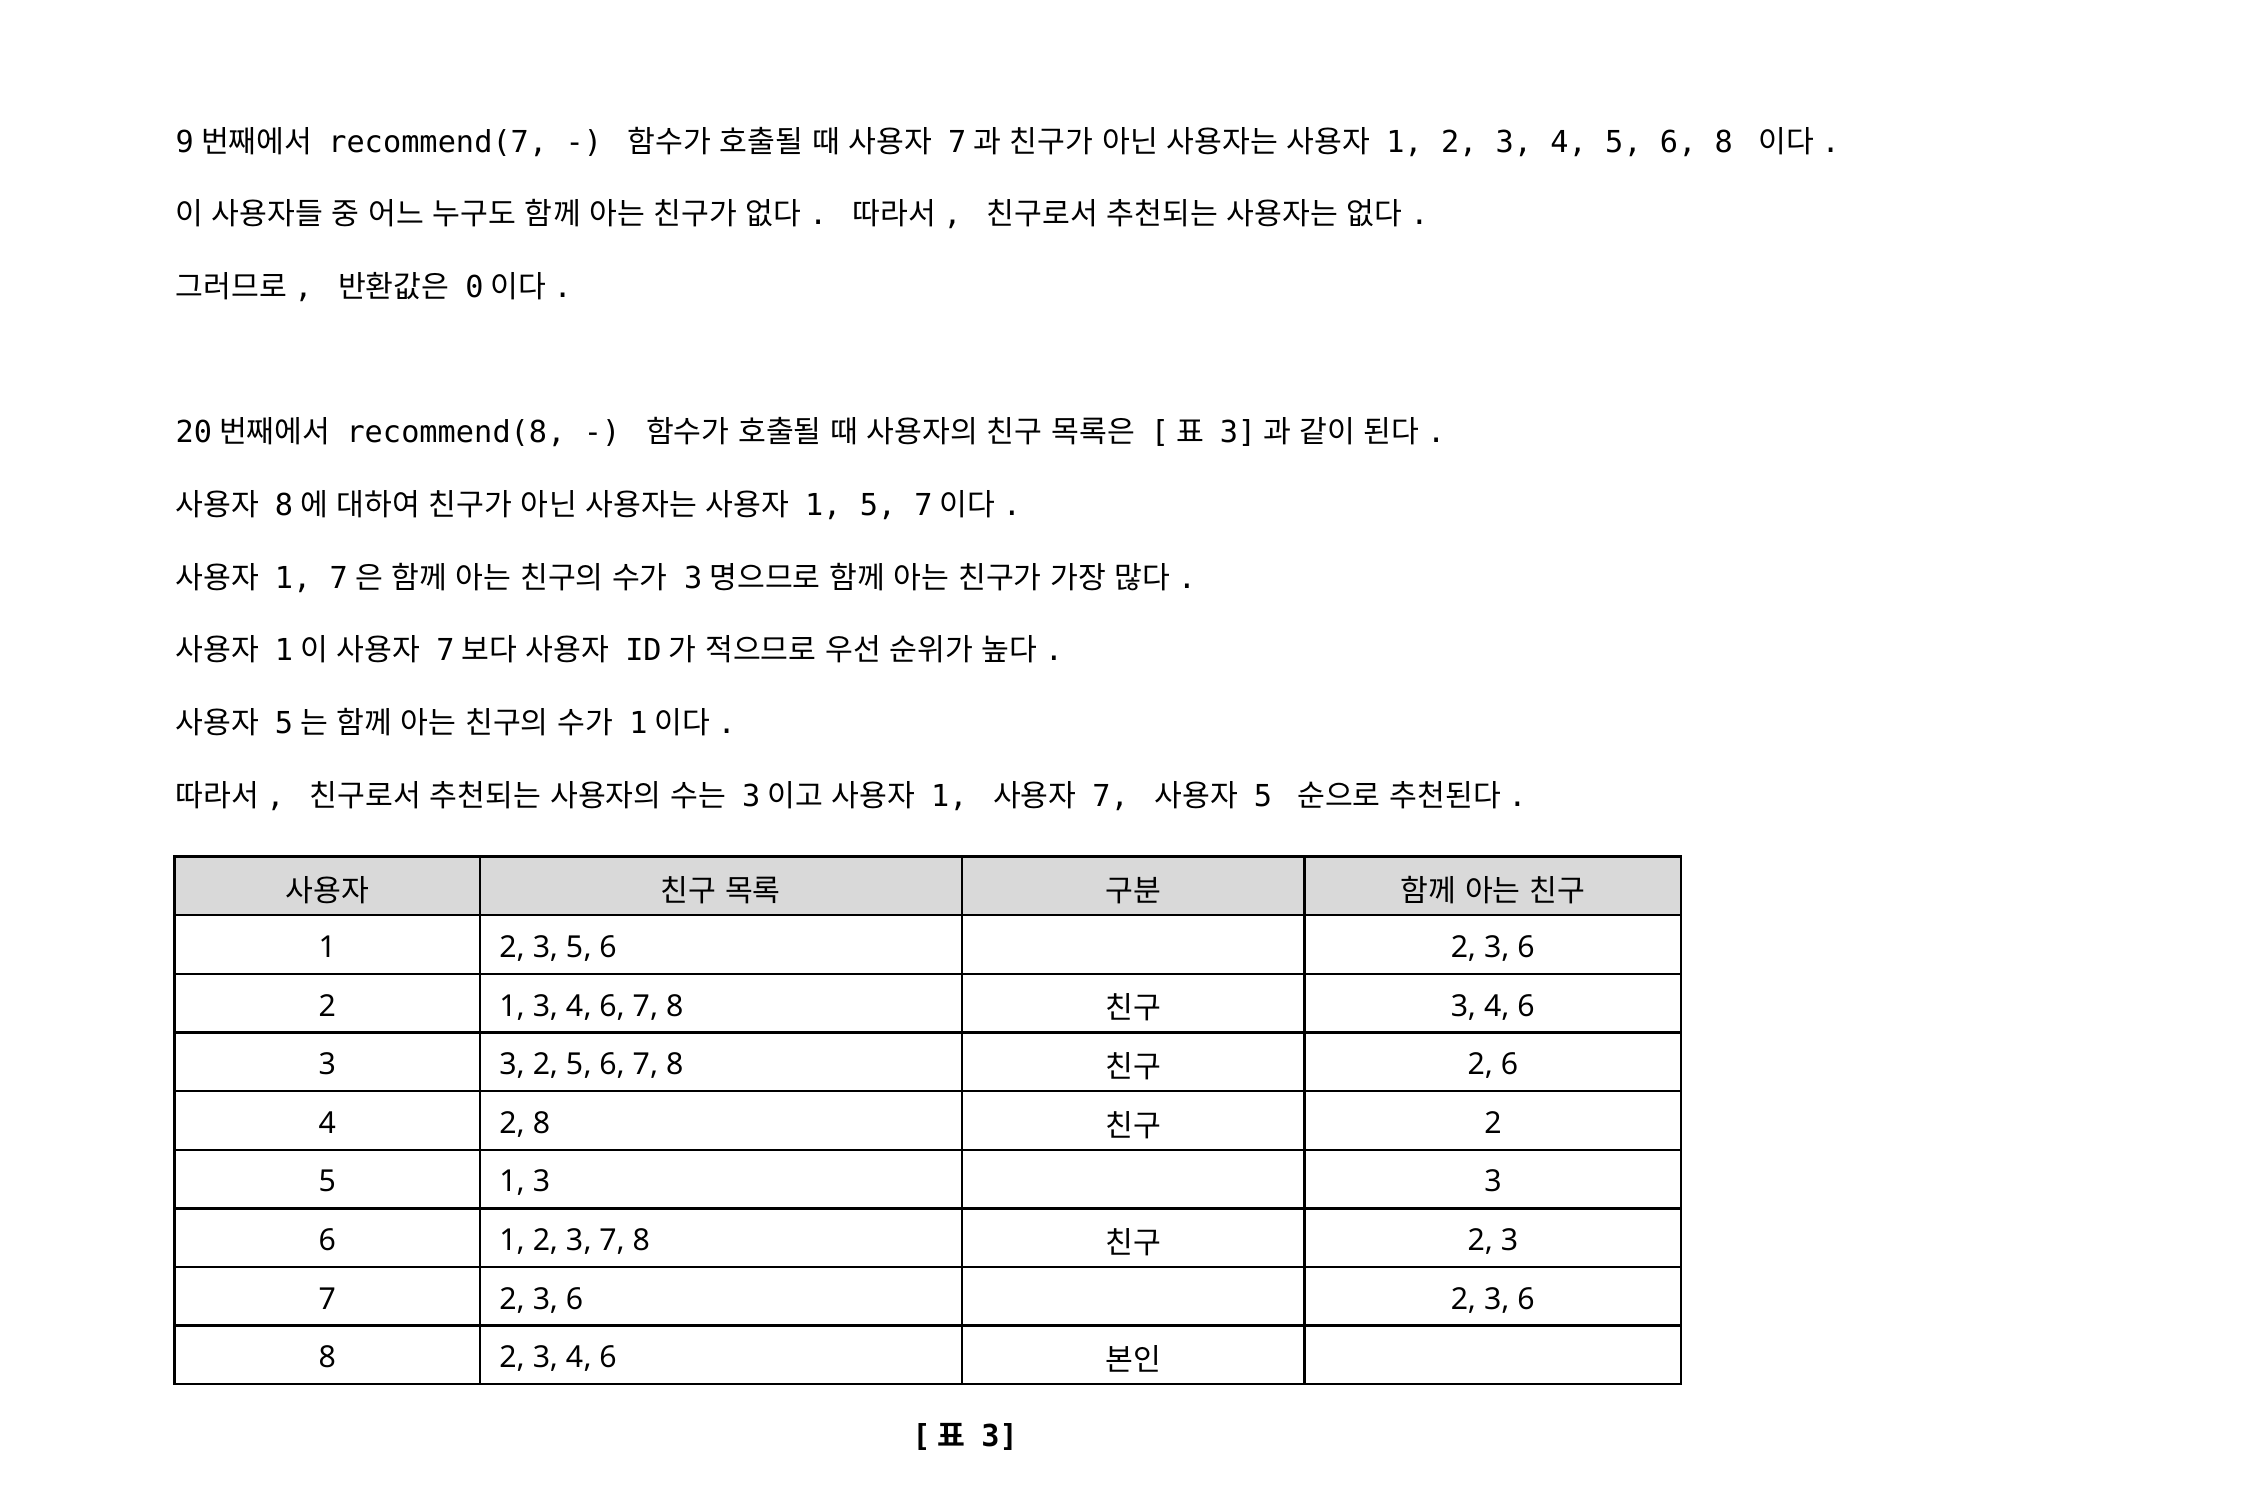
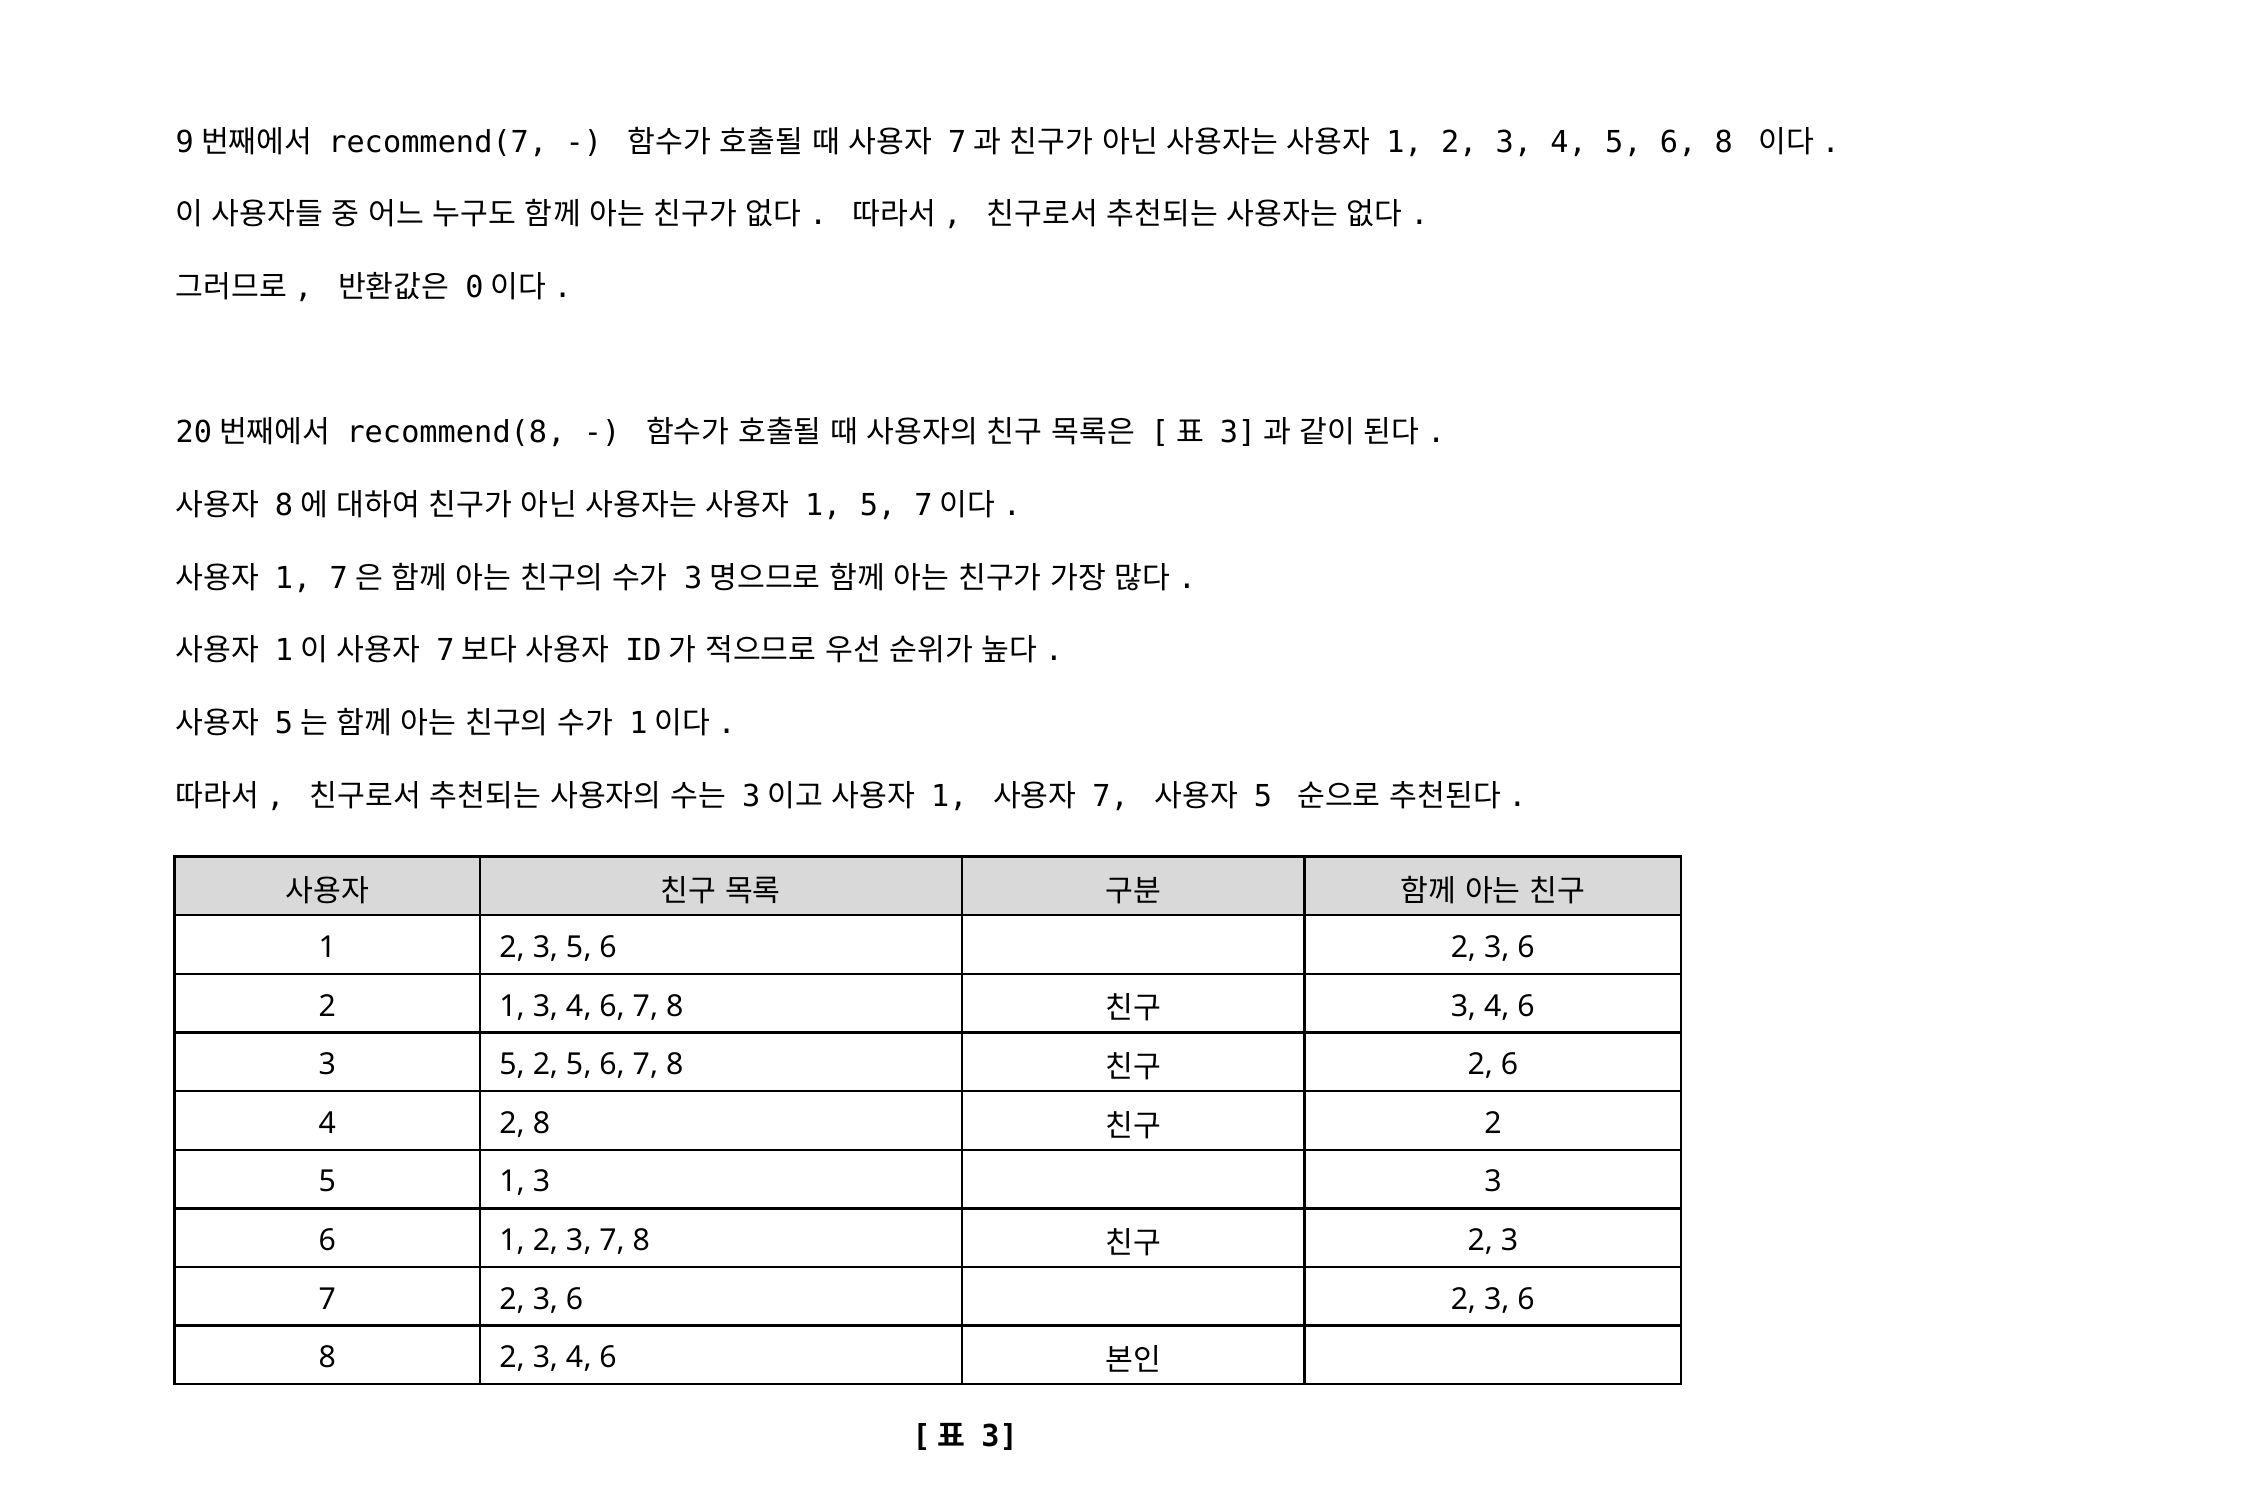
3 at (512, 1064): 3 -> 5
